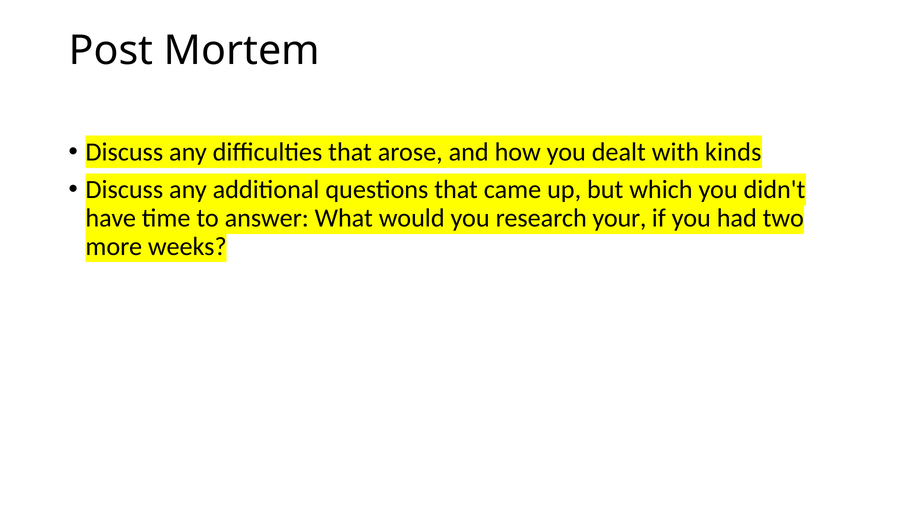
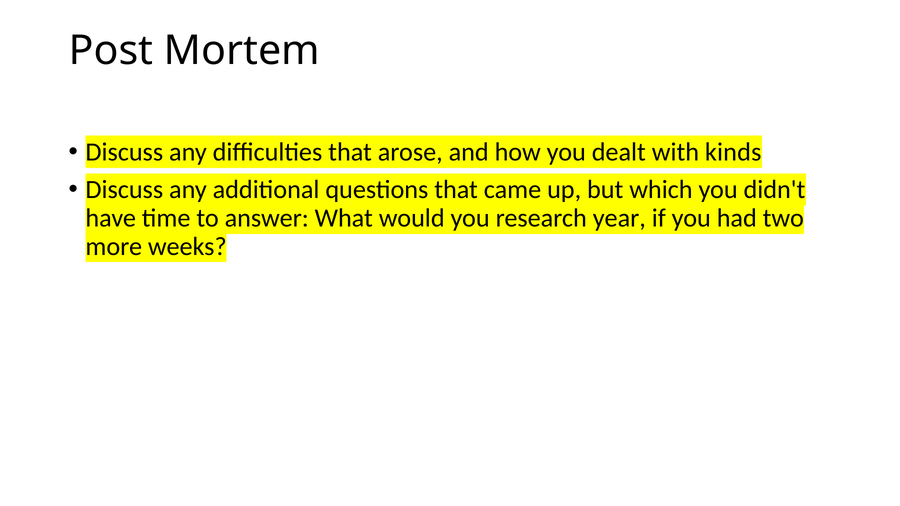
your: your -> year
